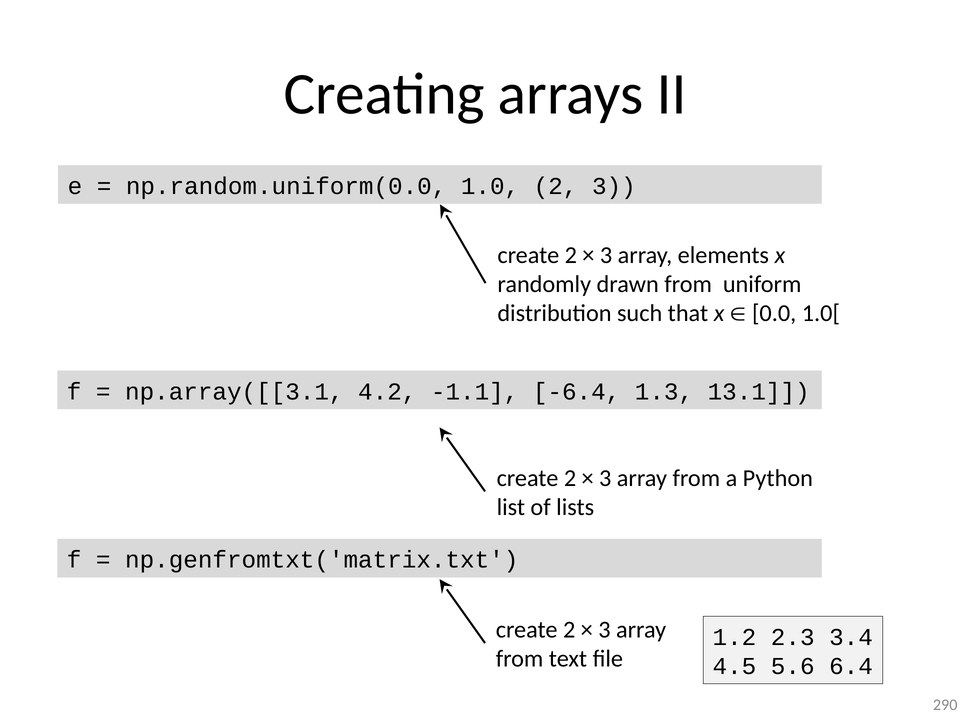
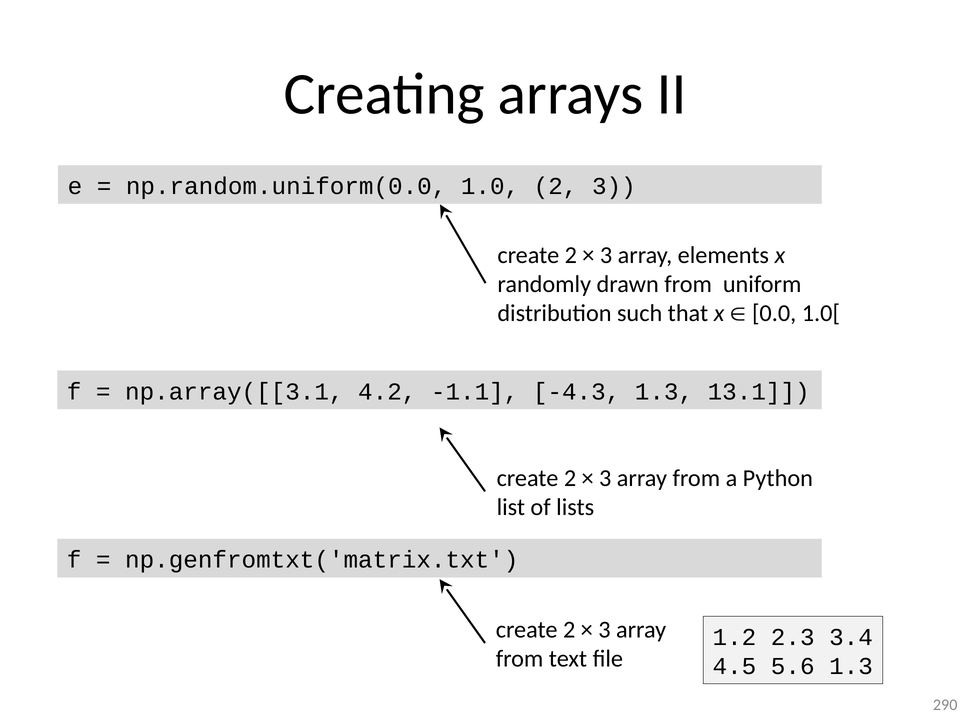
-6.4: -6.4 -> -4.3
5.6 6.4: 6.4 -> 1.3
